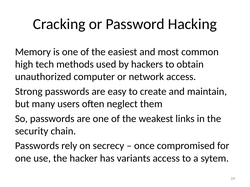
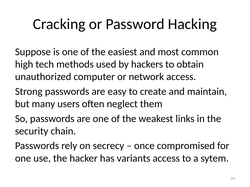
Memory: Memory -> Suppose
